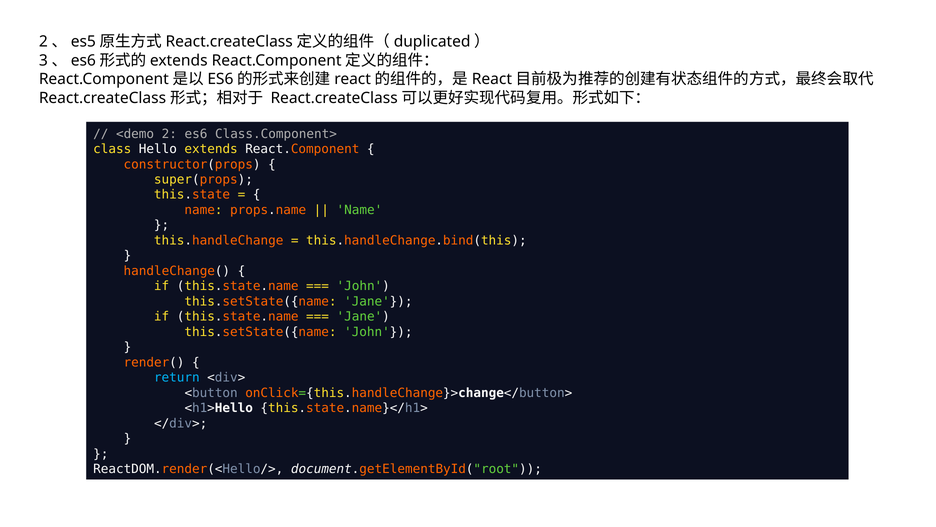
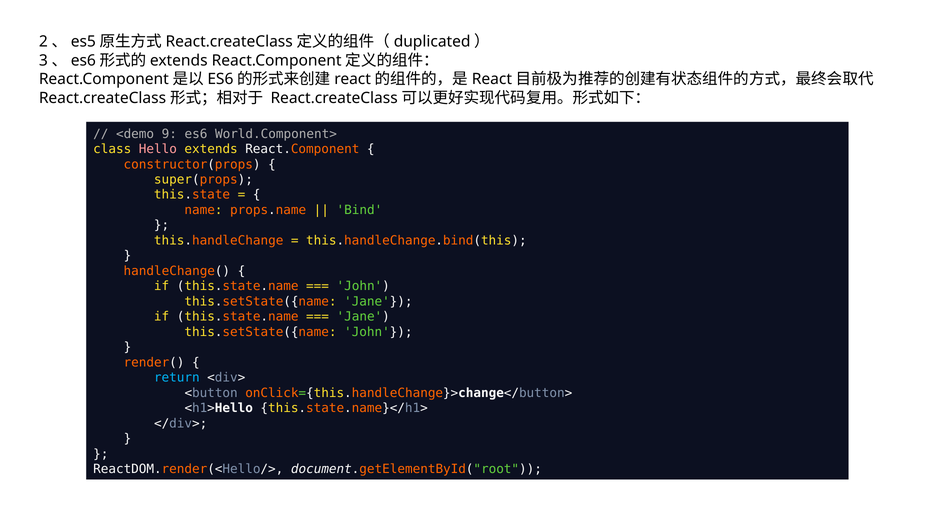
2: 2 -> 9
Class.Component>: Class.Component> -> World.Component>
Hello colour: white -> pink
Name at (359, 210): Name -> Bind
